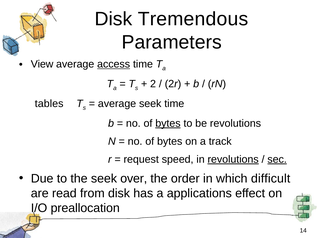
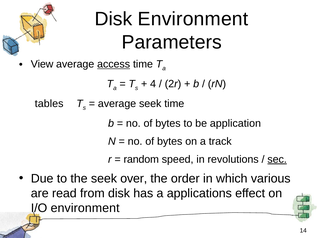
Disk Tremendous: Tremendous -> Environment
2: 2 -> 4
bytes at (168, 123) underline: present -> none
be revolutions: revolutions -> application
request: request -> random
revolutions at (233, 159) underline: present -> none
difficult: difficult -> various
I/O preallocation: preallocation -> environment
